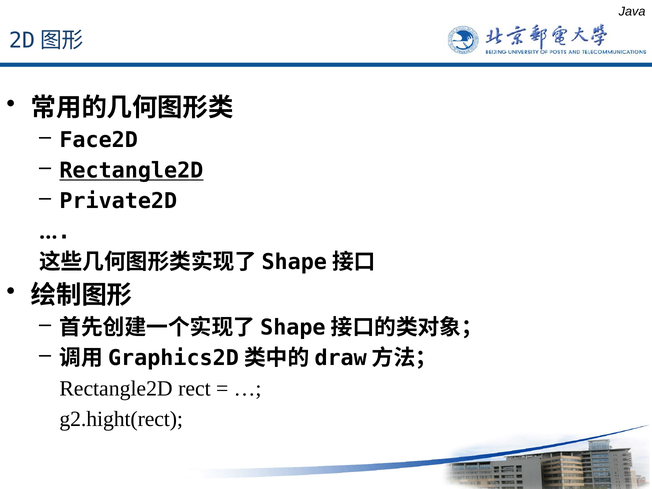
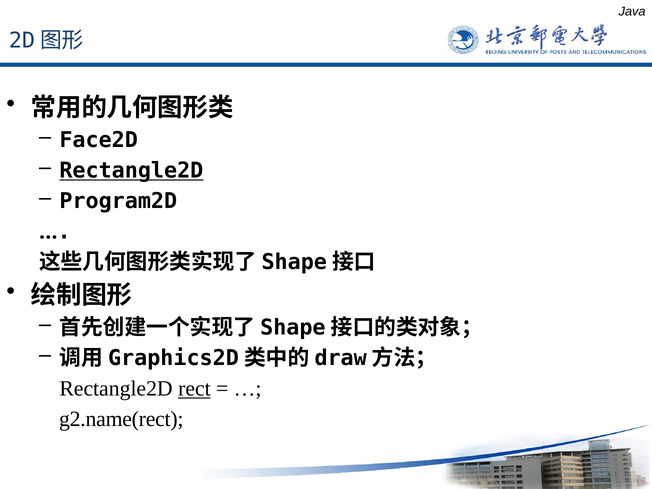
Private2D: Private2D -> Program2D
rect underline: none -> present
g2.hight(rect: g2.hight(rect -> g2.name(rect
